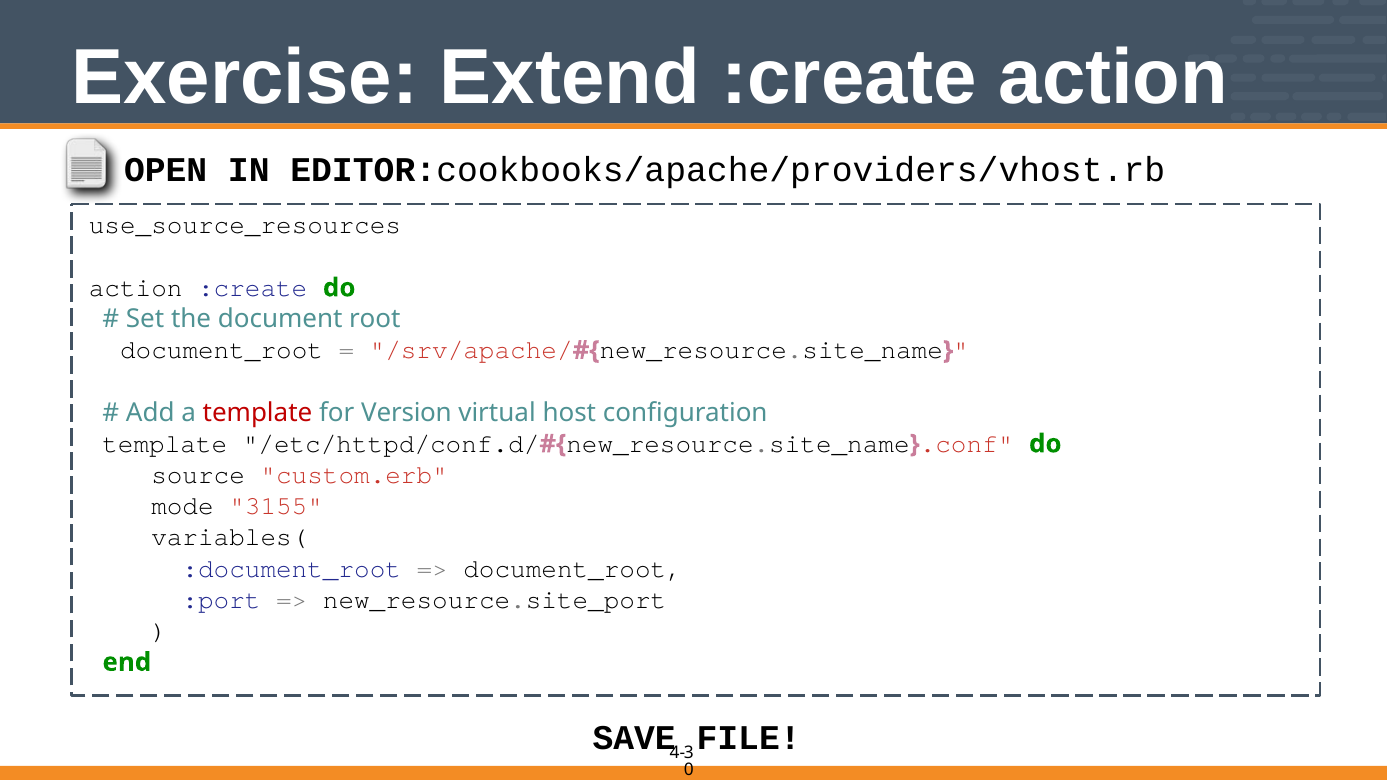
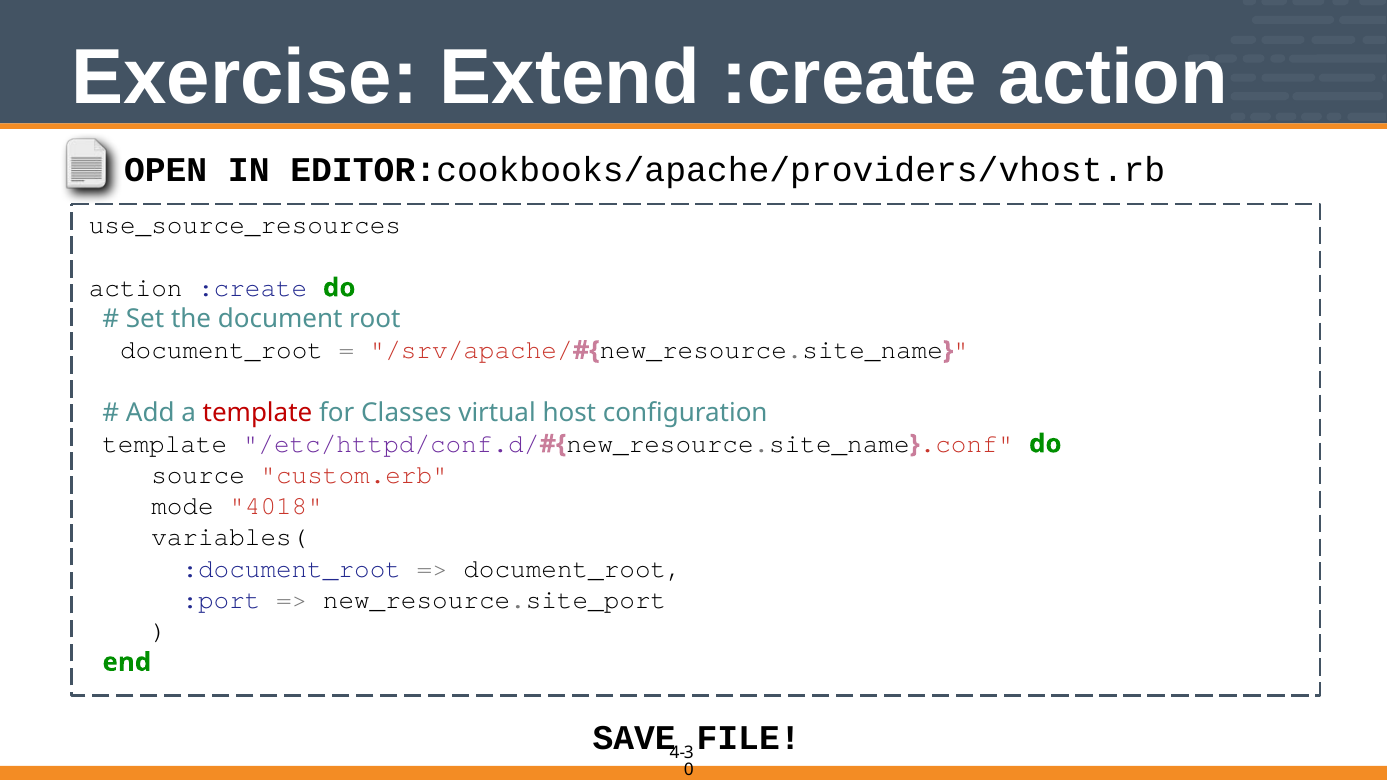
Version: Version -> Classes
/etc/httpd/conf.d/ colour: black -> purple
3155: 3155 -> 4018
